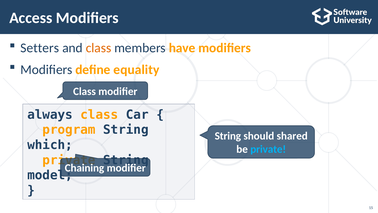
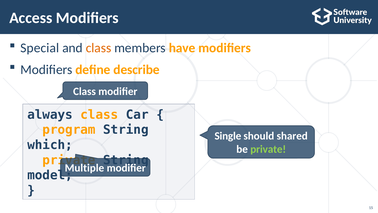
Setters: Setters -> Special
equality: equality -> describe
String at (228, 136): String -> Single
private at (268, 149) colour: light blue -> light green
Chaining: Chaining -> Multiple
